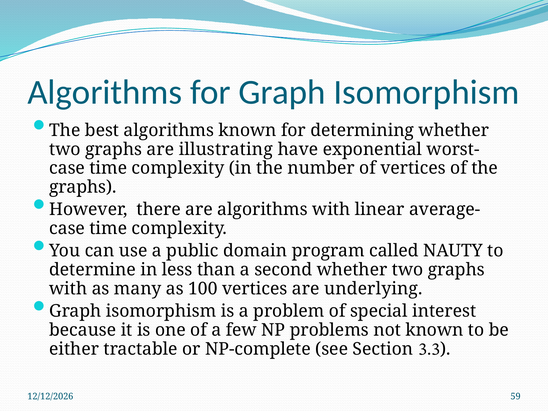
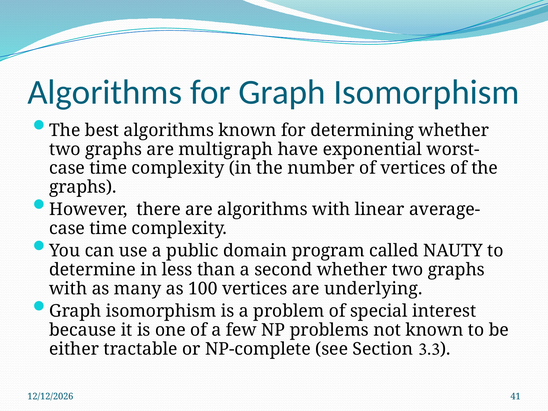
illustrating: illustrating -> multigraph
59: 59 -> 41
